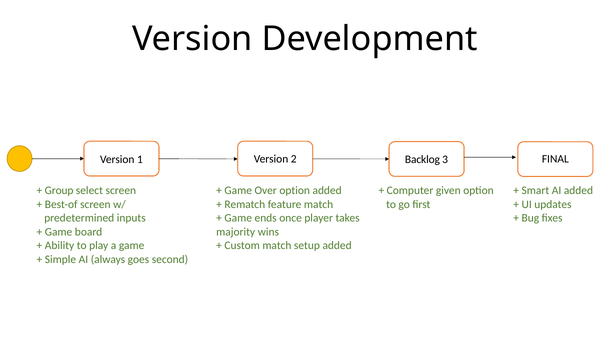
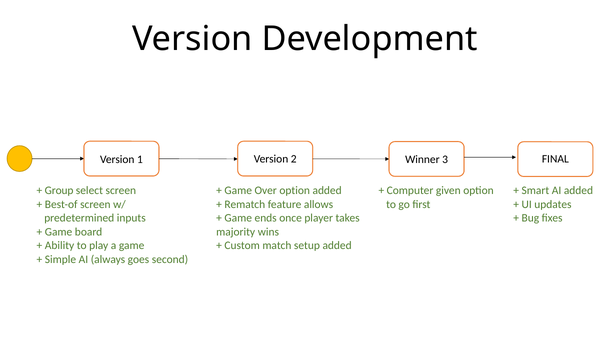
Backlog: Backlog -> Winner
feature match: match -> allows
